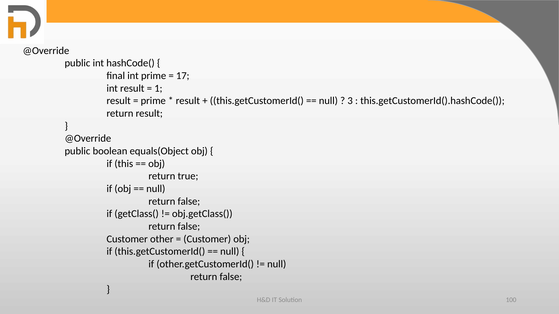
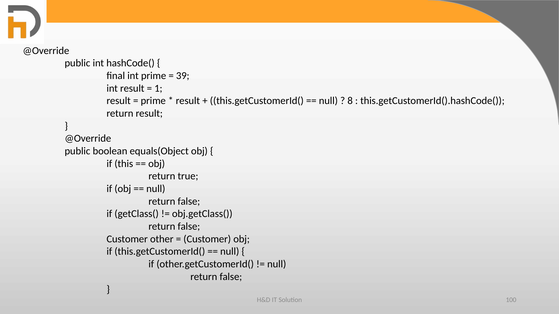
17: 17 -> 39
3: 3 -> 8
